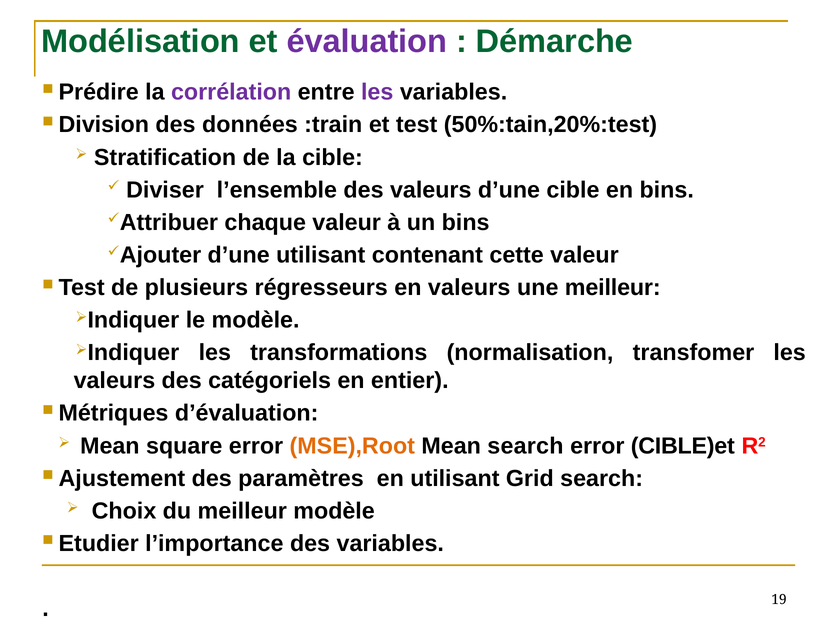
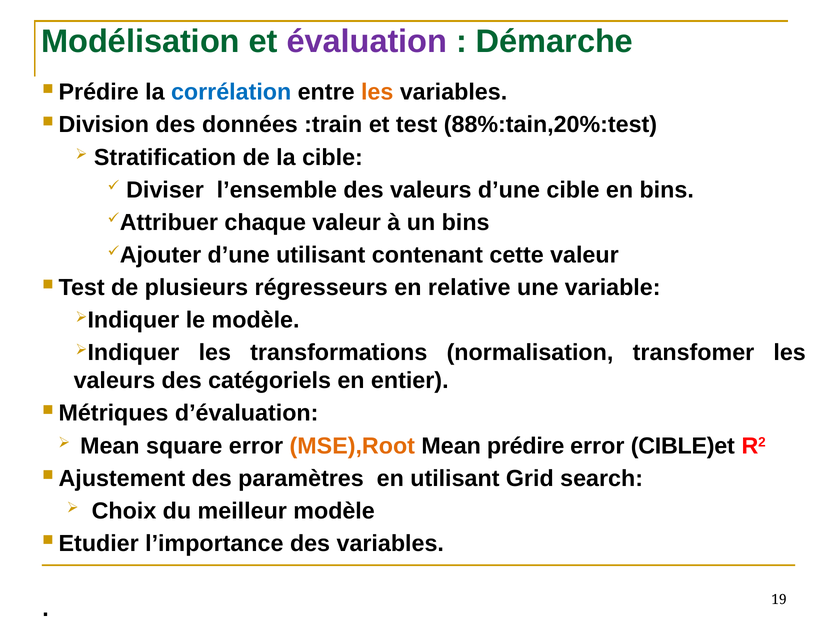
corrélation colour: purple -> blue
les at (377, 92) colour: purple -> orange
50%:tain,20%:test: 50%:tain,20%:test -> 88%:tain,20%:test
en valeurs: valeurs -> relative
une meilleur: meilleur -> variable
Mean search: search -> prédire
